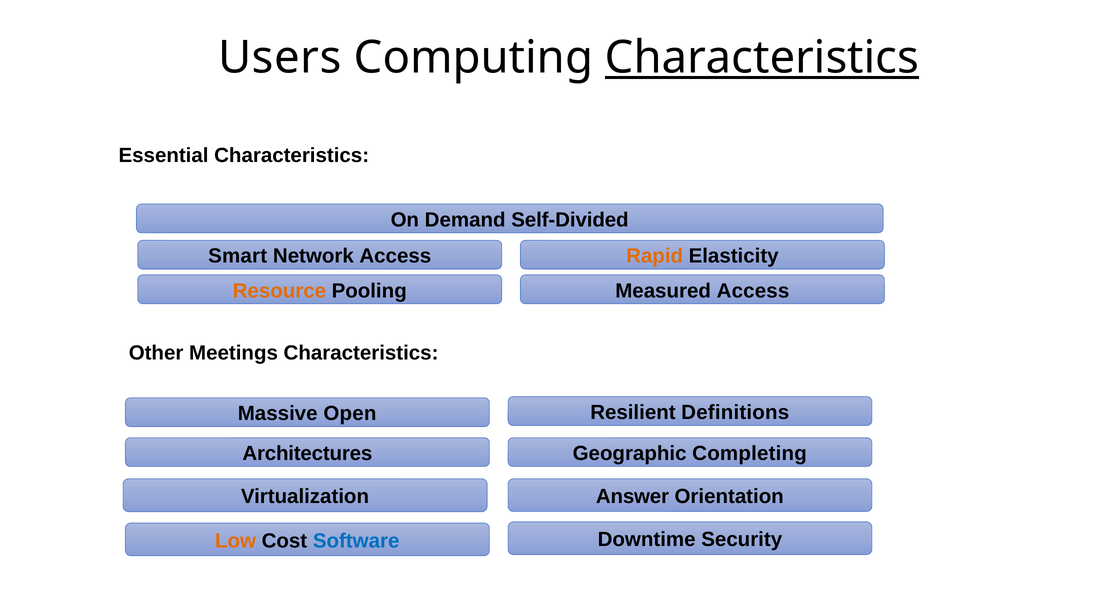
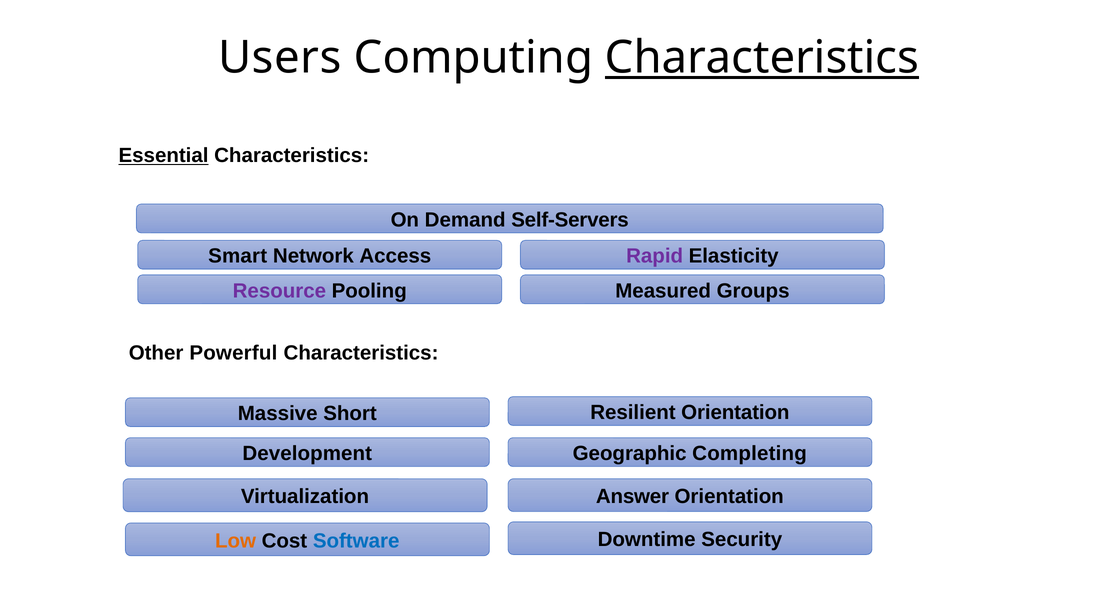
Essential underline: none -> present
Self-Divided: Self-Divided -> Self-Servers
Rapid colour: orange -> purple
Resource colour: orange -> purple
Measured Access: Access -> Groups
Meetings: Meetings -> Powerful
Open: Open -> Short
Resilient Definitions: Definitions -> Orientation
Architectures: Architectures -> Development
